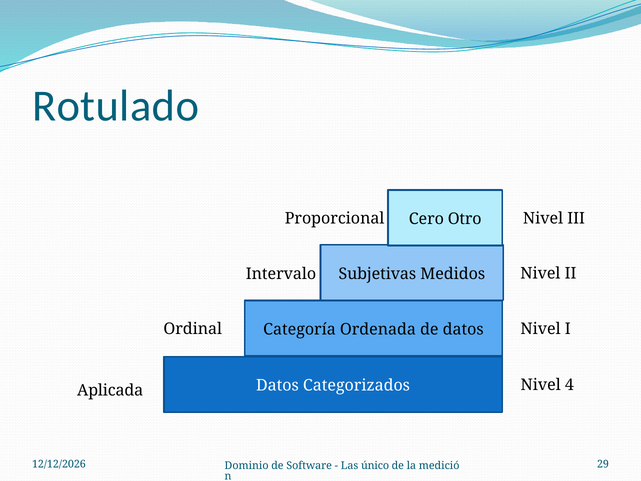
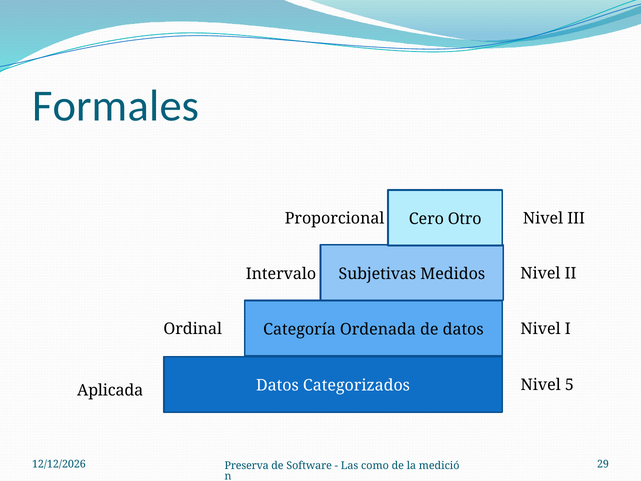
Rotulado: Rotulado -> Formales
4: 4 -> 5
Dominio: Dominio -> Preserva
único: único -> como
